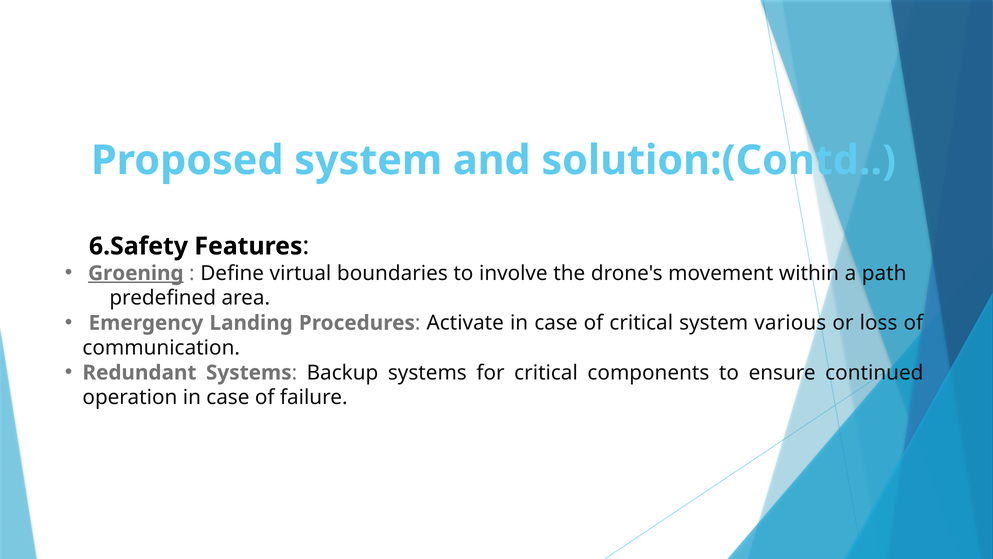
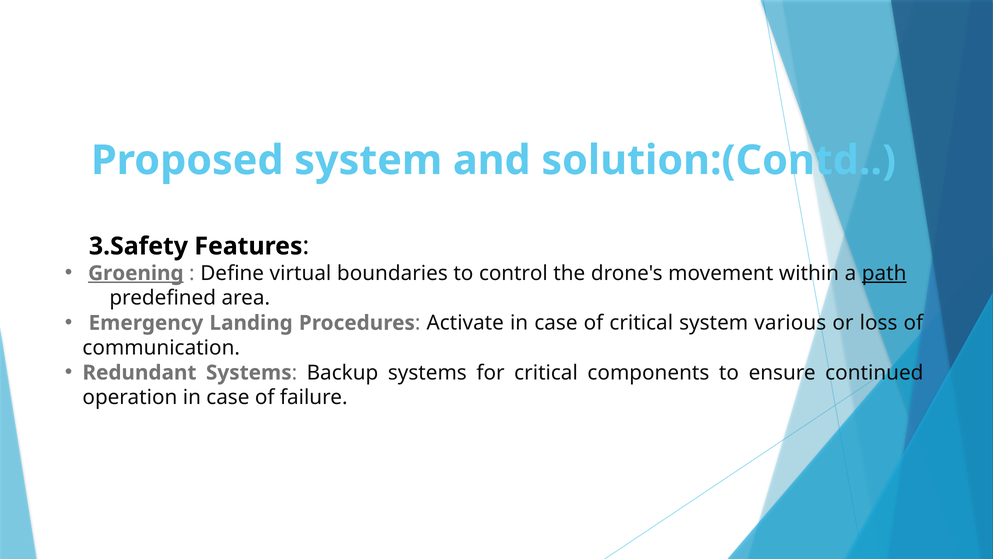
6.Safety: 6.Safety -> 3.Safety
involve: involve -> control
path underline: none -> present
